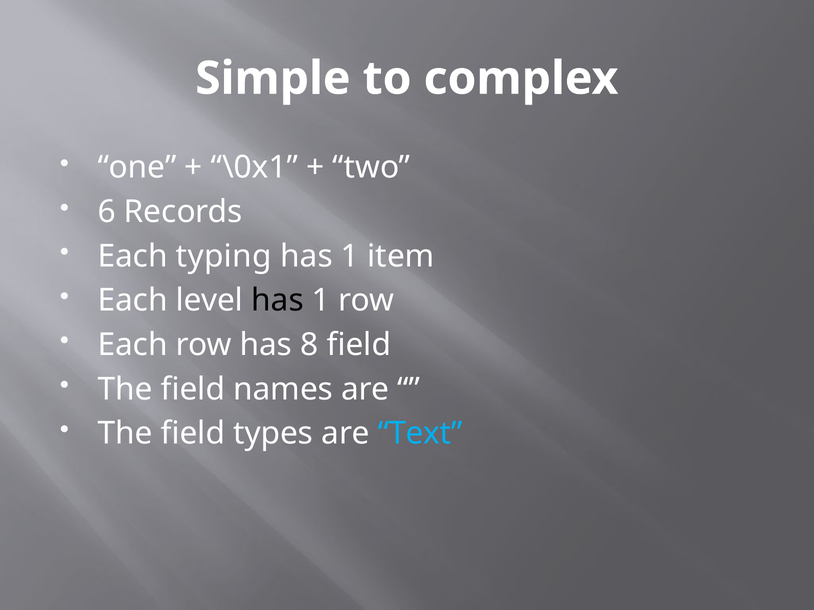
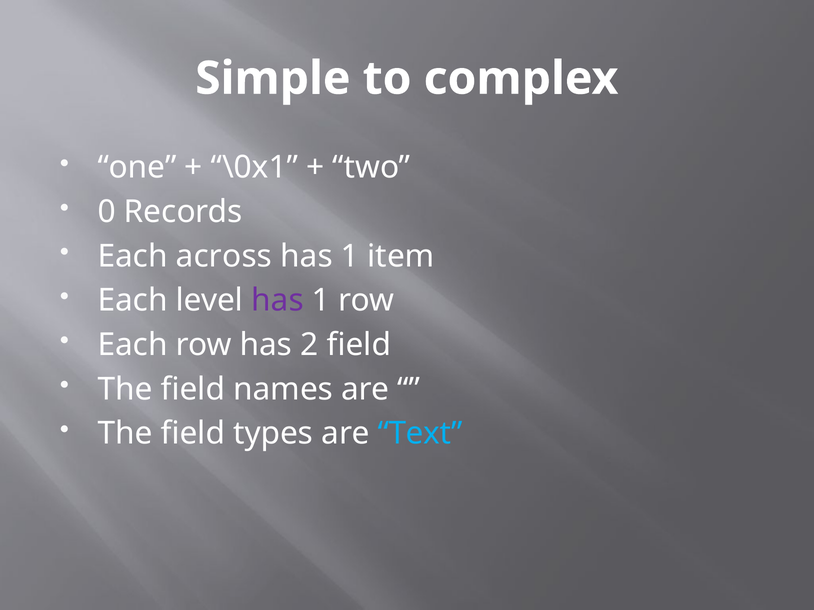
6: 6 -> 0
typing: typing -> across
has at (278, 301) colour: black -> purple
8: 8 -> 2
